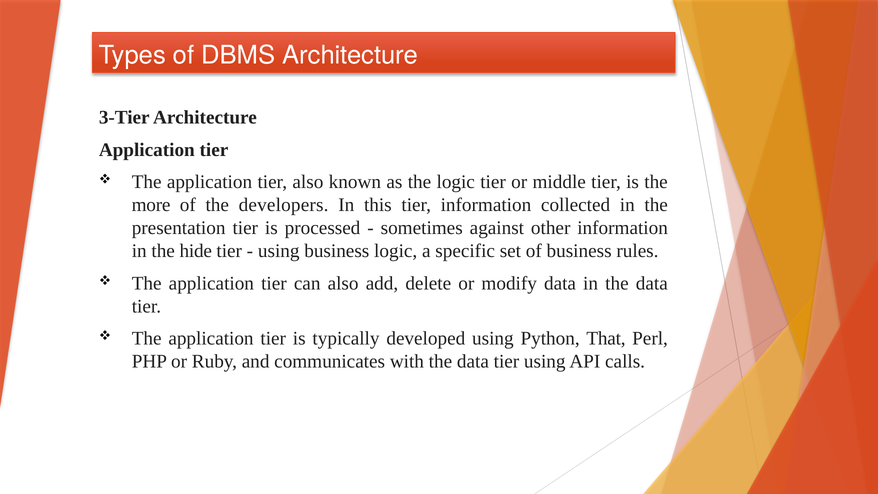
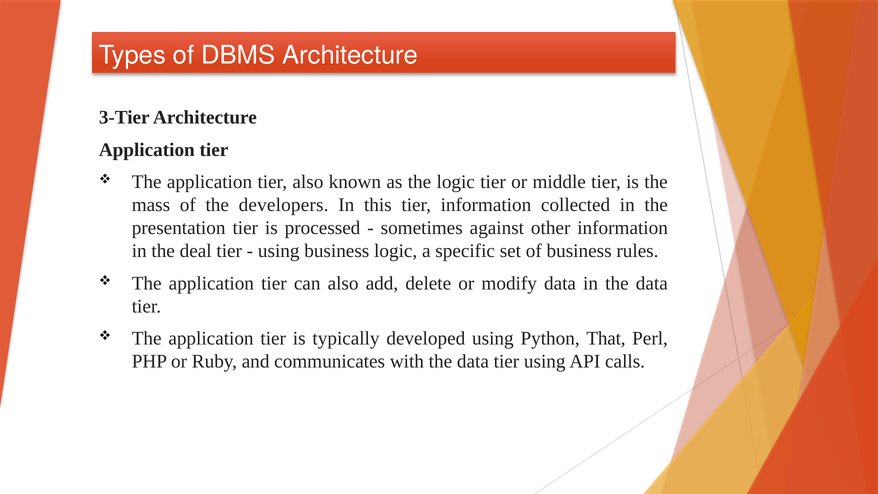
more: more -> mass
hide: hide -> deal
